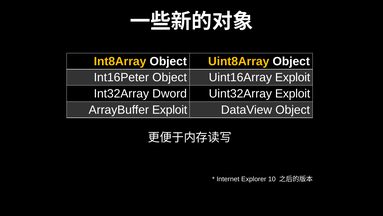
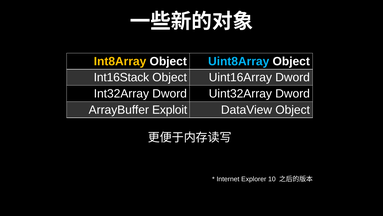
Uint8Array colour: yellow -> light blue
Int16Peter: Int16Peter -> Int16Stack
Uint16Array Exploit: Exploit -> Dword
Uint32Array Exploit: Exploit -> Dword
